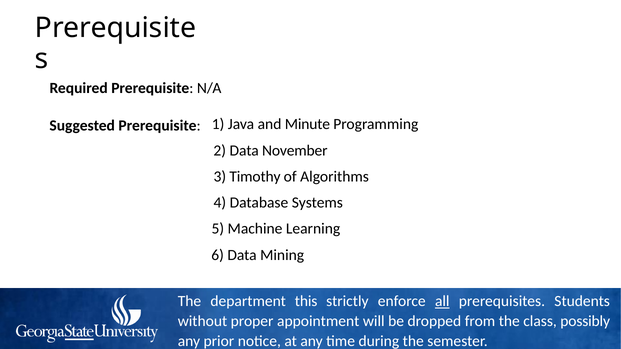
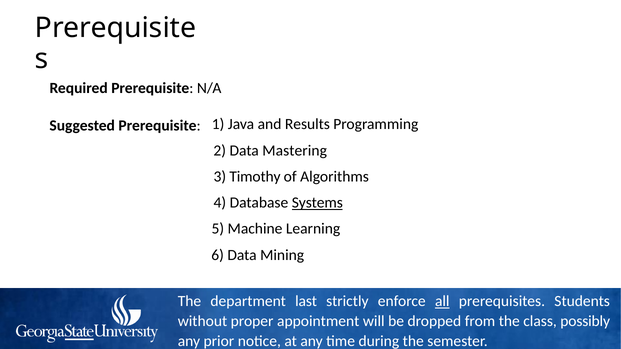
Minute: Minute -> Results
November: November -> Mastering
Systems underline: none -> present
this: this -> last
